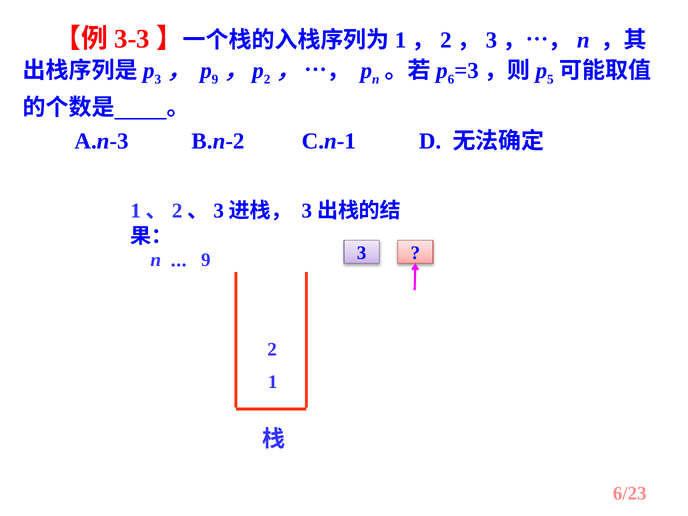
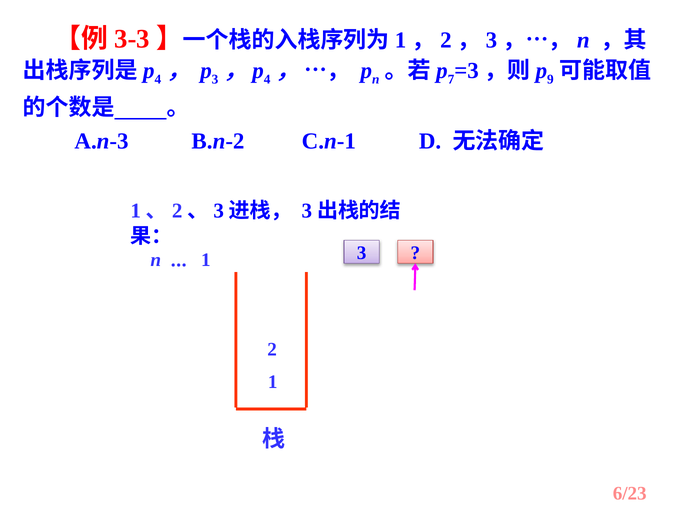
3 at (158, 79): 3 -> 4
9 at (215, 79): 9 -> 3
2 at (267, 79): 2 -> 4
6: 6 -> 7
5: 5 -> 9
9 at (206, 260): 9 -> 1
